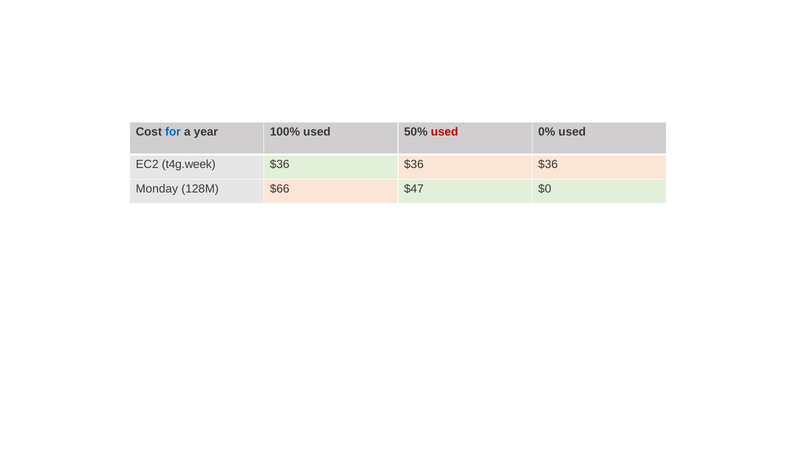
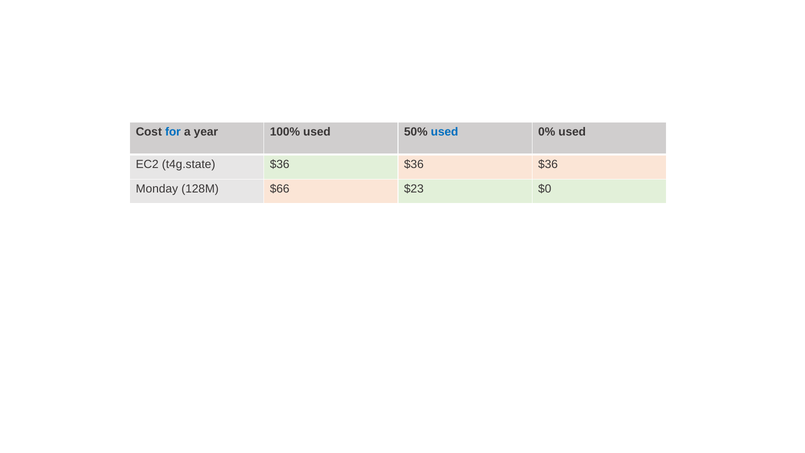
used at (445, 132) colour: red -> blue
t4g.week: t4g.week -> t4g.state
$47: $47 -> $23
